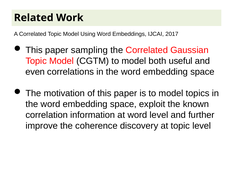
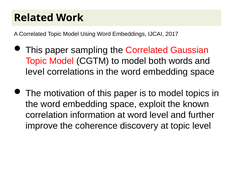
useful: useful -> words
even at (35, 72): even -> level
